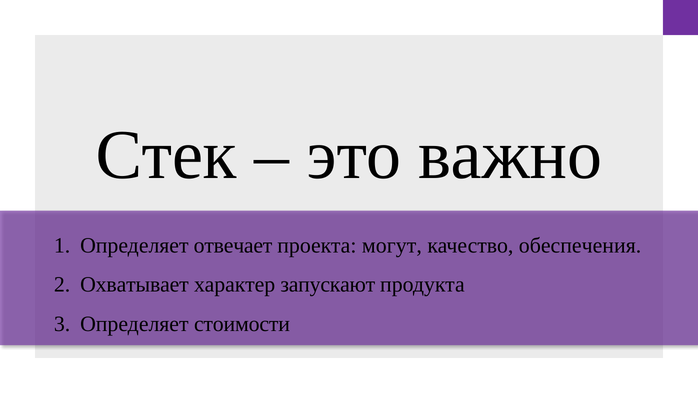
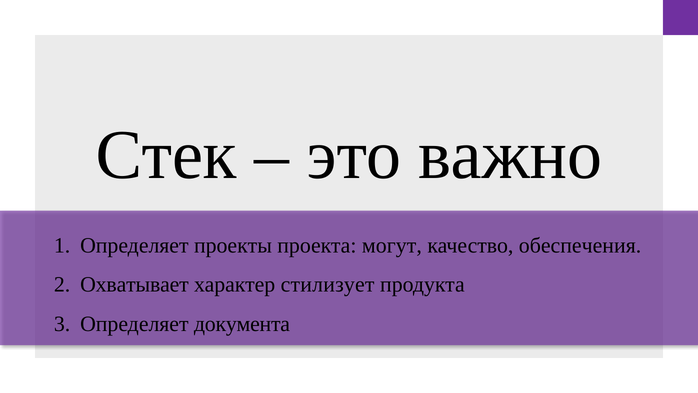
отвечает: отвечает -> проекты
запускают: запускают -> стилизует
стоимости: стоимости -> документа
